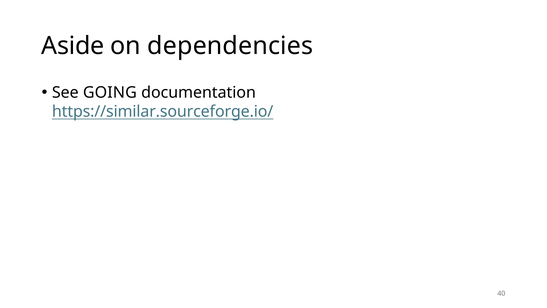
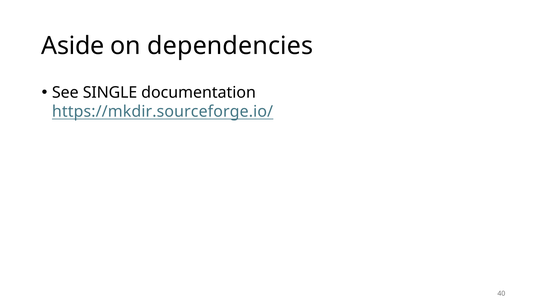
GOING: GOING -> SINGLE
https://similar.sourceforge.io/: https://similar.sourceforge.io/ -> https://mkdir.sourceforge.io/
